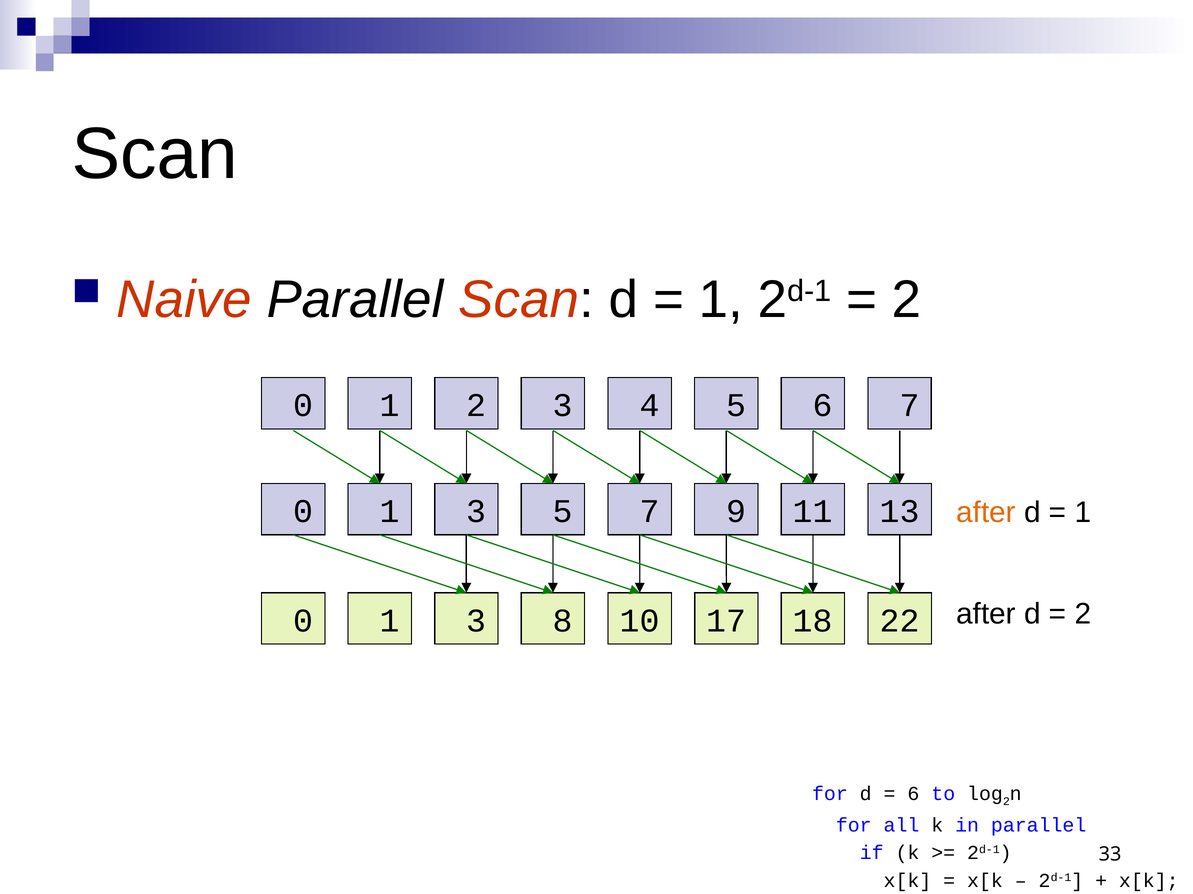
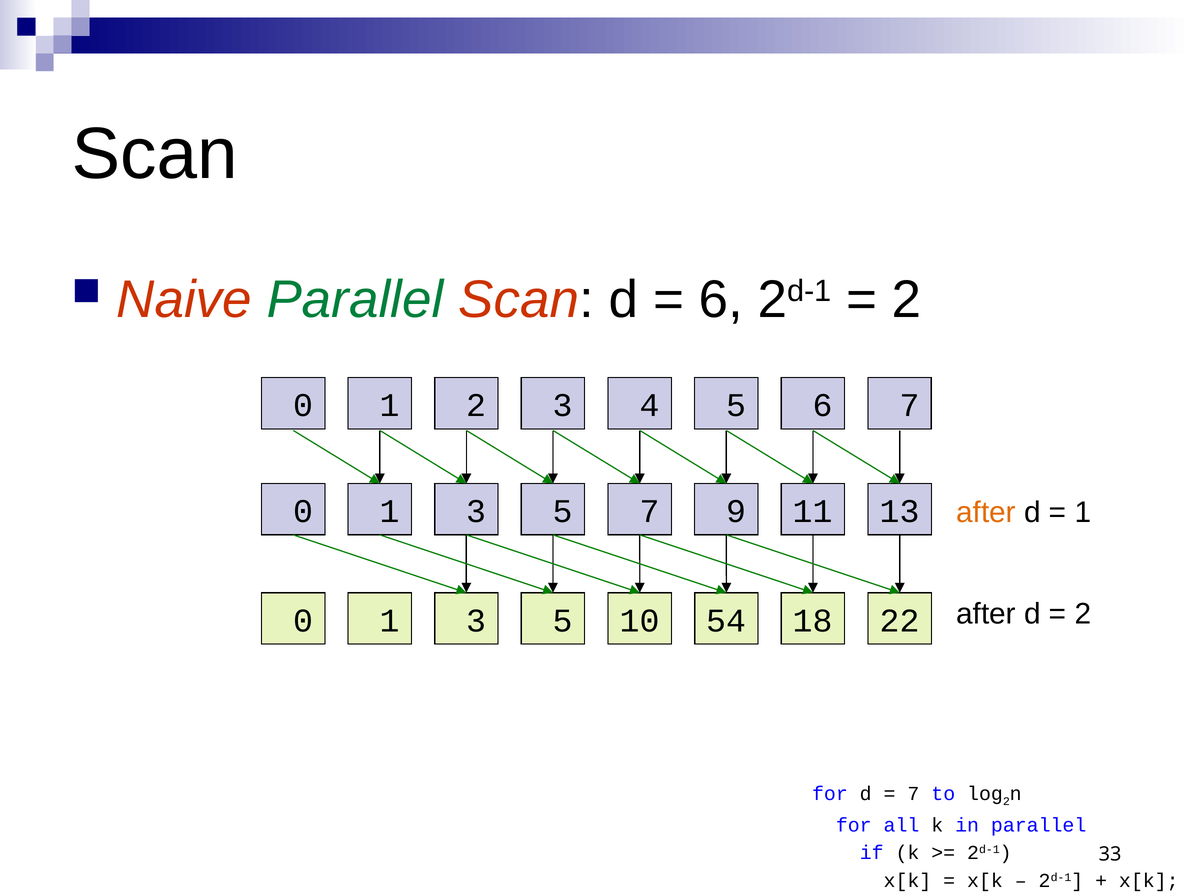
Parallel at (355, 300) colour: black -> green
1 at (721, 300): 1 -> 6
8 at (563, 621): 8 -> 5
17: 17 -> 54
6 at (913, 795): 6 -> 7
